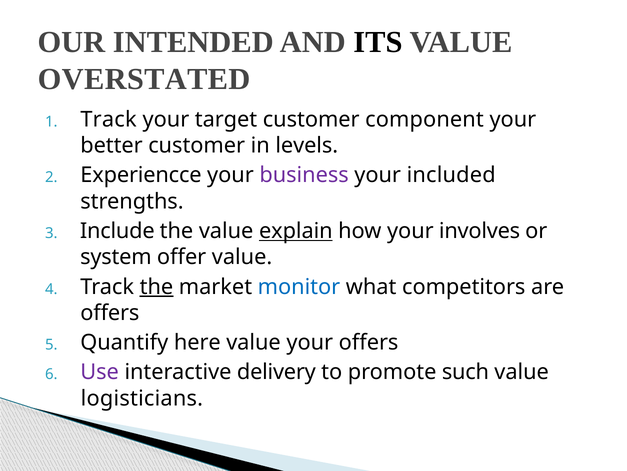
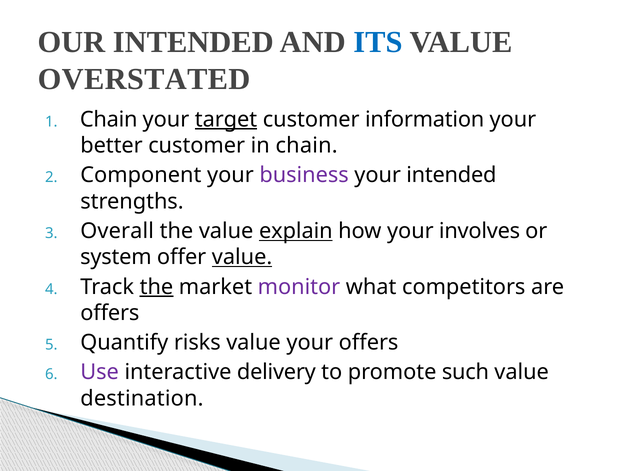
ITS colour: black -> blue
Track at (109, 119): Track -> Chain
target underline: none -> present
component: component -> information
in levels: levels -> chain
Experiencce: Experiencce -> Component
your included: included -> intended
Include: Include -> Overall
value at (242, 257) underline: none -> present
monitor colour: blue -> purple
here: here -> risks
logisticians: logisticians -> destination
